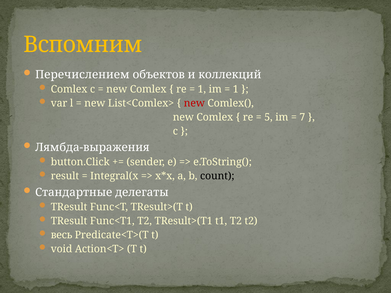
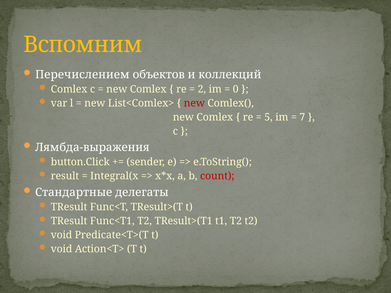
1 at (202, 89): 1 -> 2
1 at (236, 89): 1 -> 0
count colour: black -> red
весь at (62, 235): весь -> void
